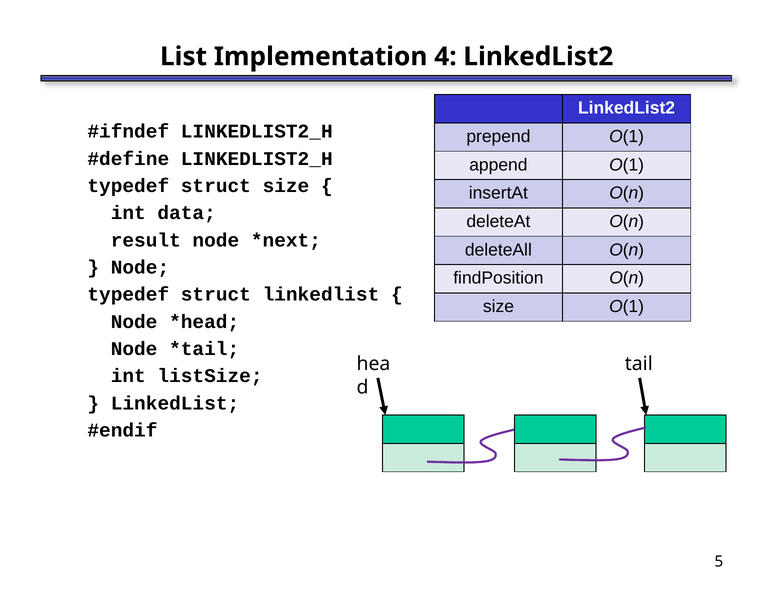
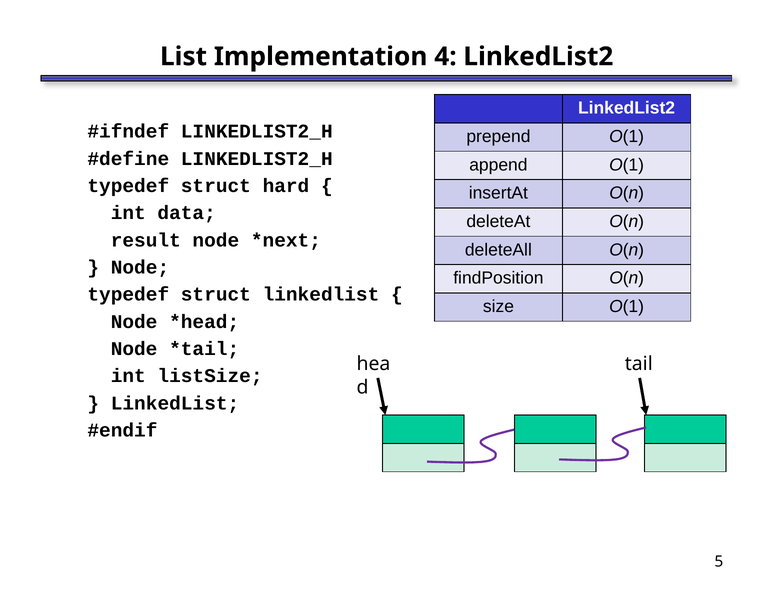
struct size: size -> hard
